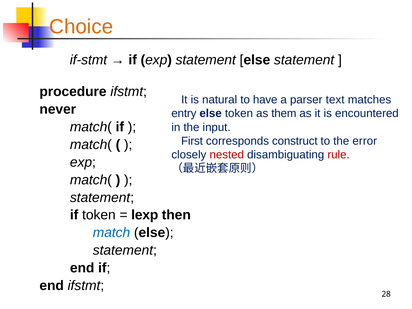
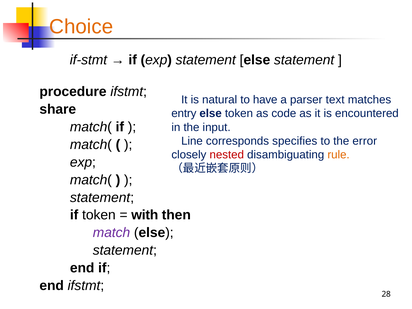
never: never -> share
them: them -> code
First: First -> Line
construct: construct -> specifies
rule colour: red -> orange
lexp: lexp -> with
match colour: blue -> purple
